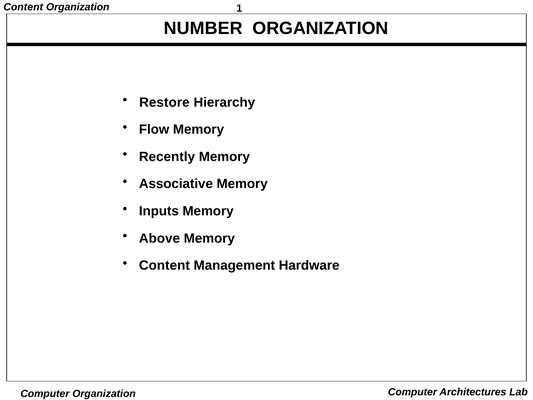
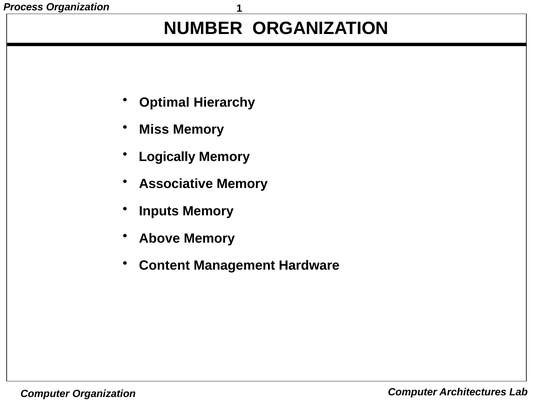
Content at (23, 7): Content -> Process
Restore: Restore -> Optimal
Flow: Flow -> Miss
Recently: Recently -> Logically
